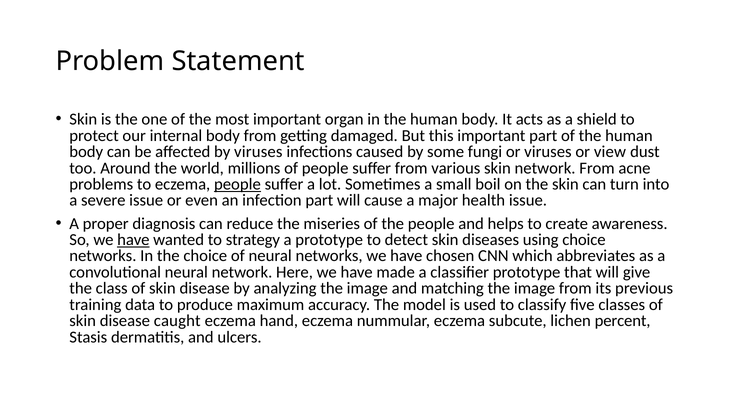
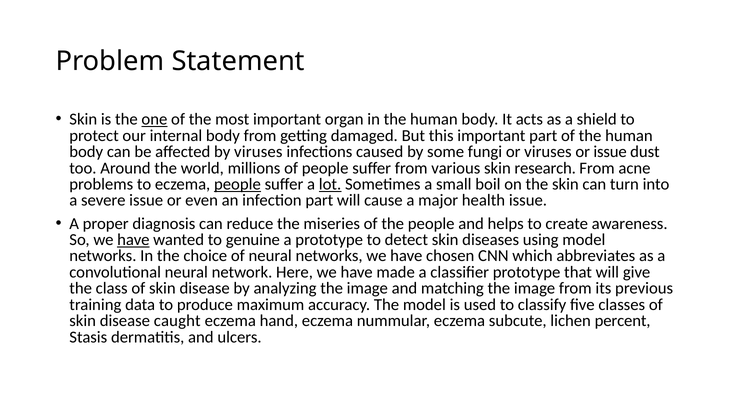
one underline: none -> present
or view: view -> issue
skin network: network -> research
lot underline: none -> present
strategy: strategy -> genuine
using choice: choice -> model
